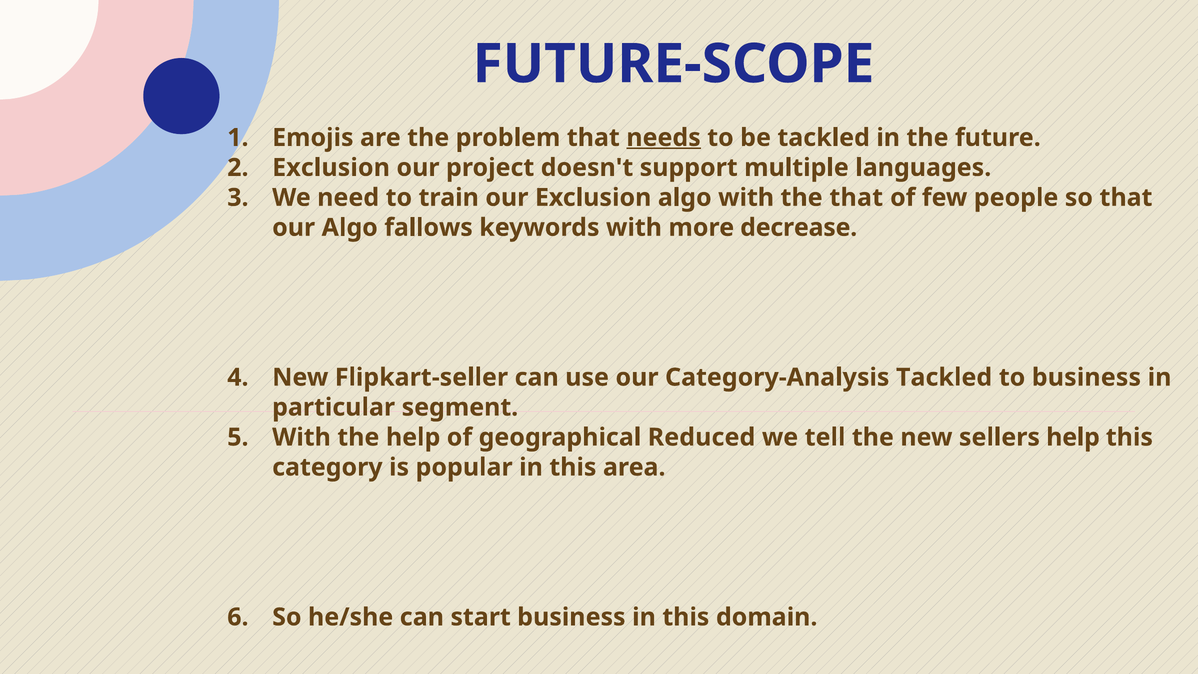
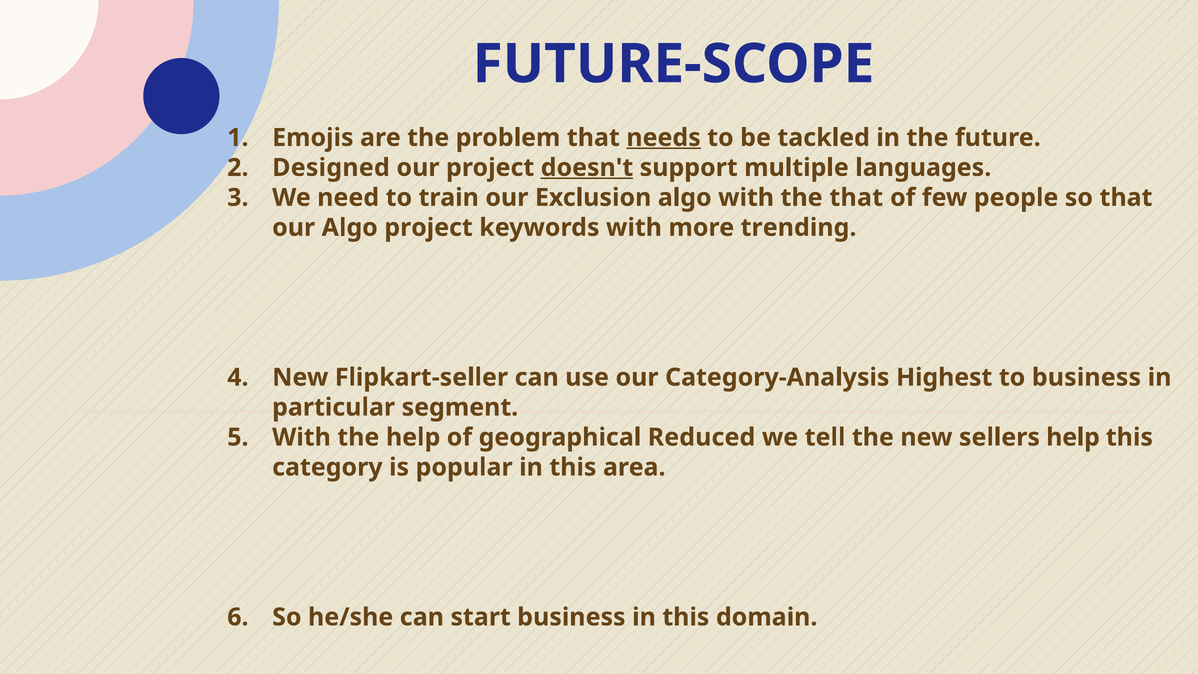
Exclusion at (331, 168): Exclusion -> Designed
doesn't underline: none -> present
Algo fallows: fallows -> project
decrease: decrease -> trending
Category-Analysis Tackled: Tackled -> Highest
